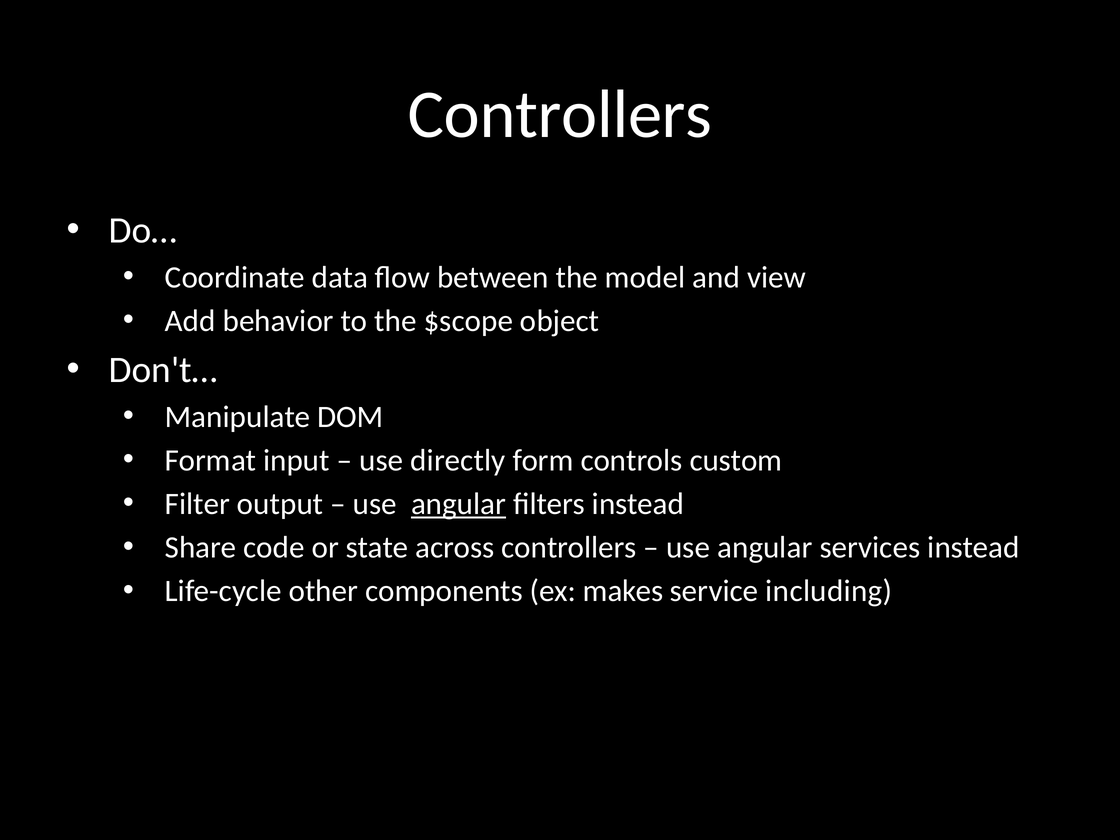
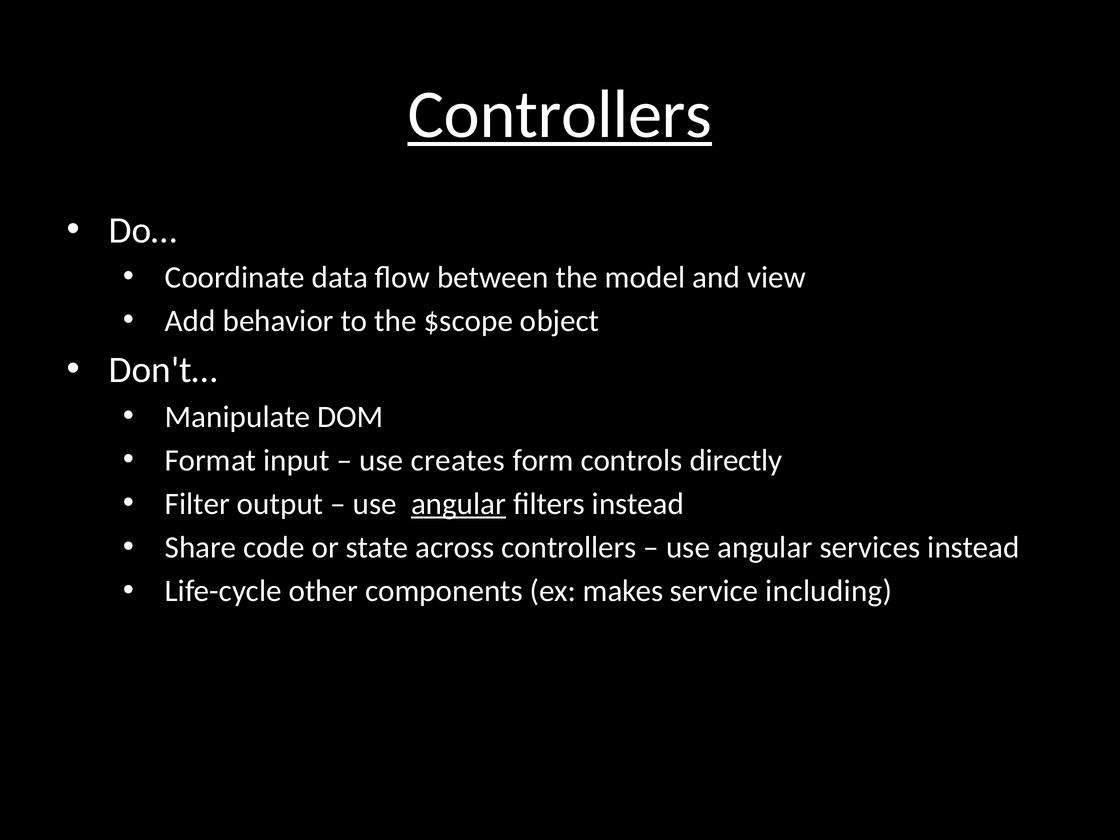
Controllers at (560, 114) underline: none -> present
directly: directly -> creates
custom: custom -> directly
